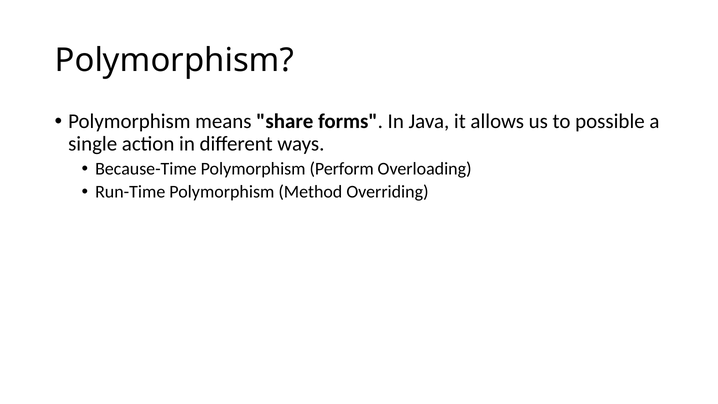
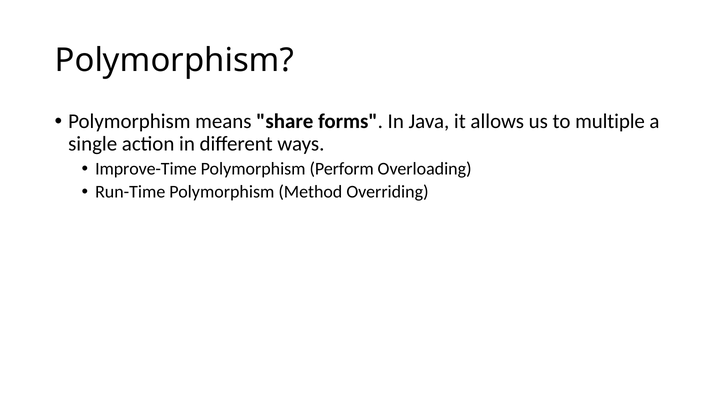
possible: possible -> multiple
Because-Time: Because-Time -> Improve-Time
